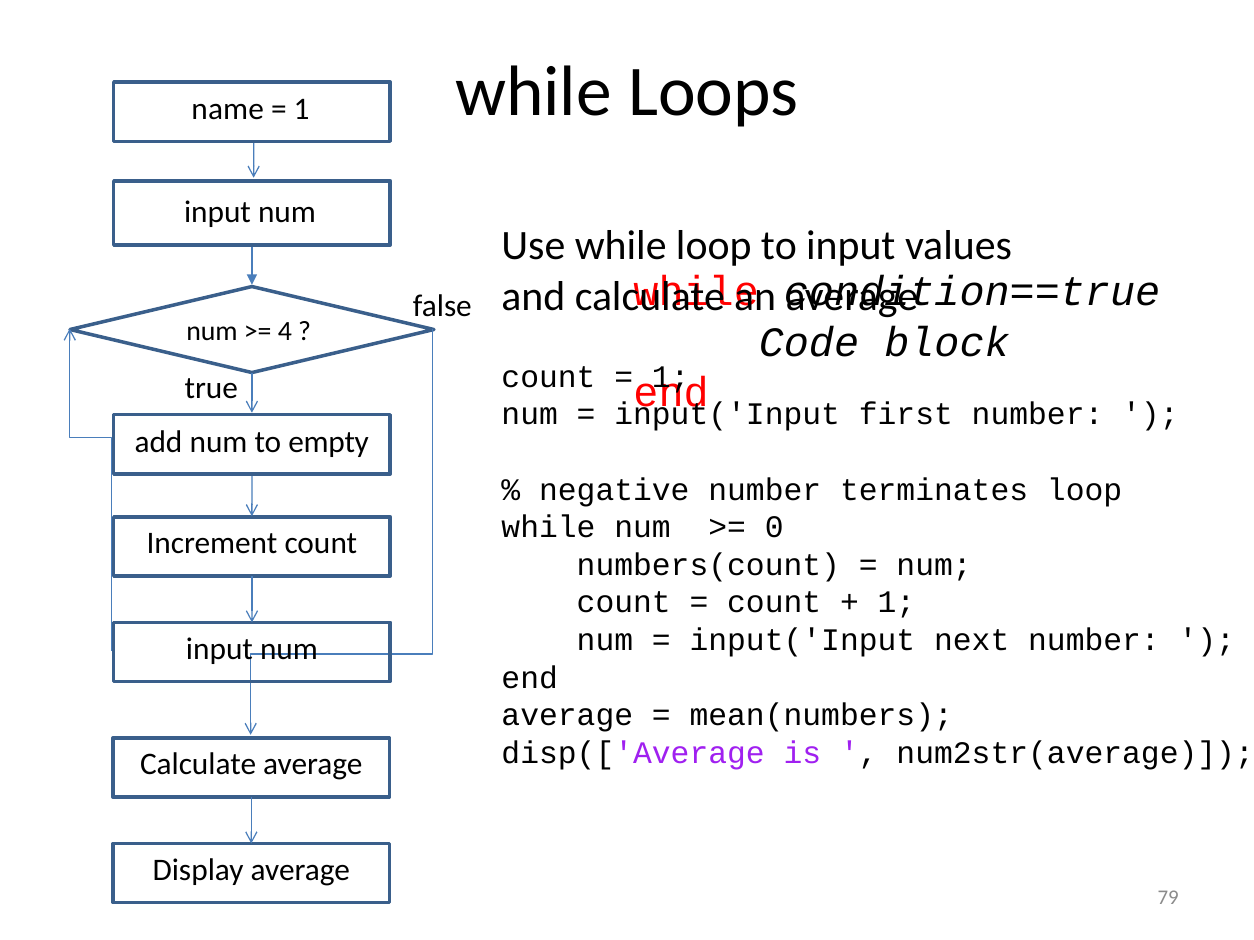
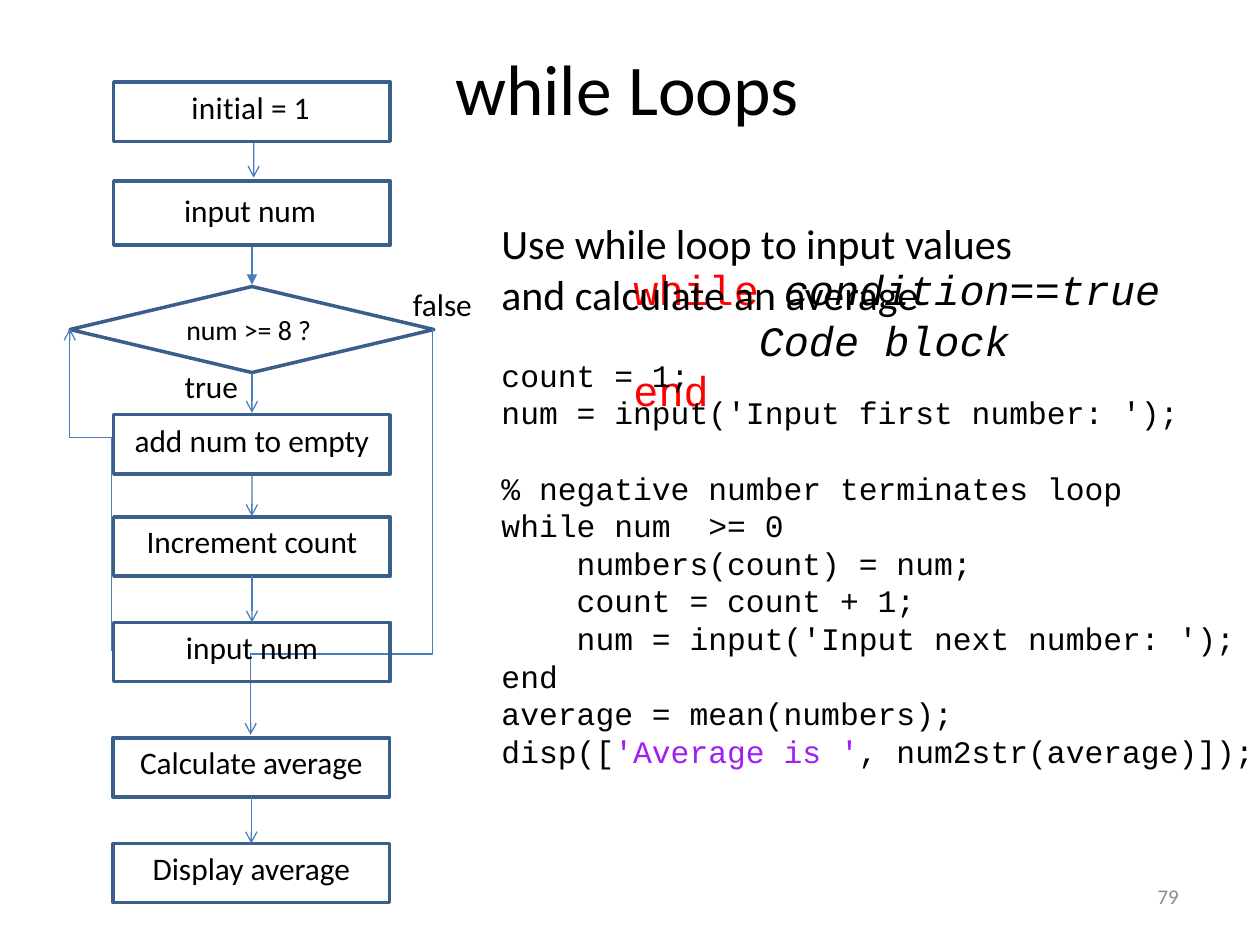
name: name -> initial
4: 4 -> 8
